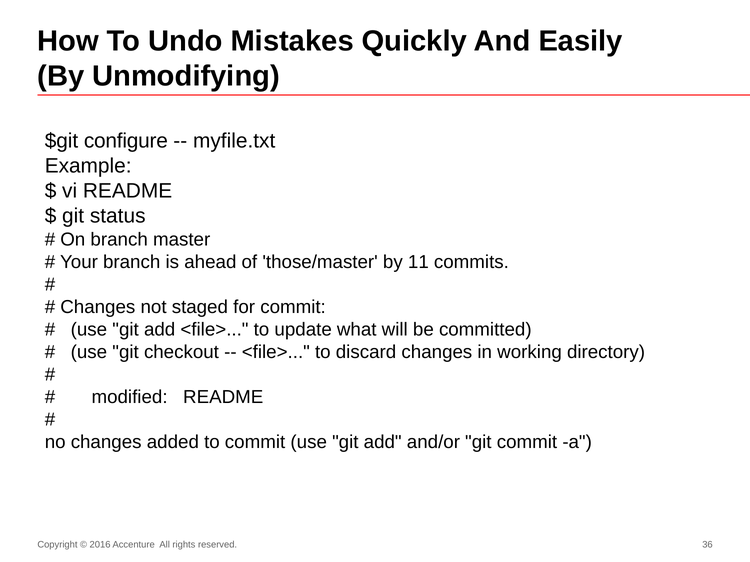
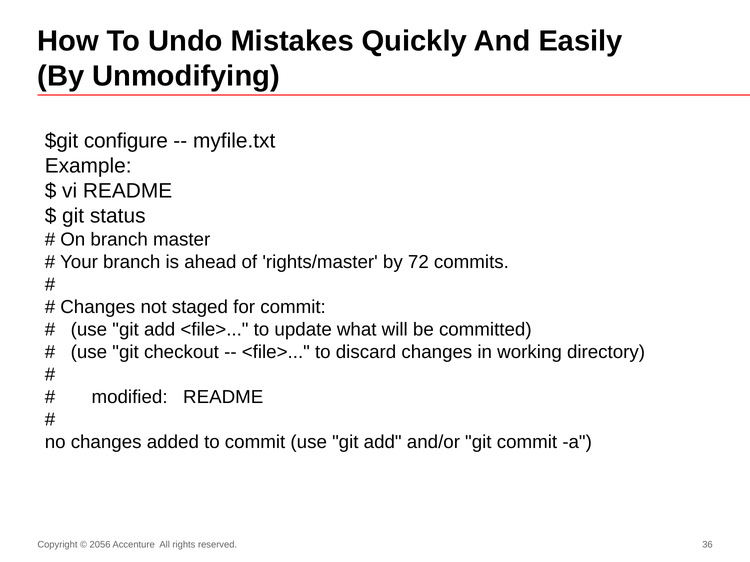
those/master: those/master -> rights/master
11: 11 -> 72
2016: 2016 -> 2056
